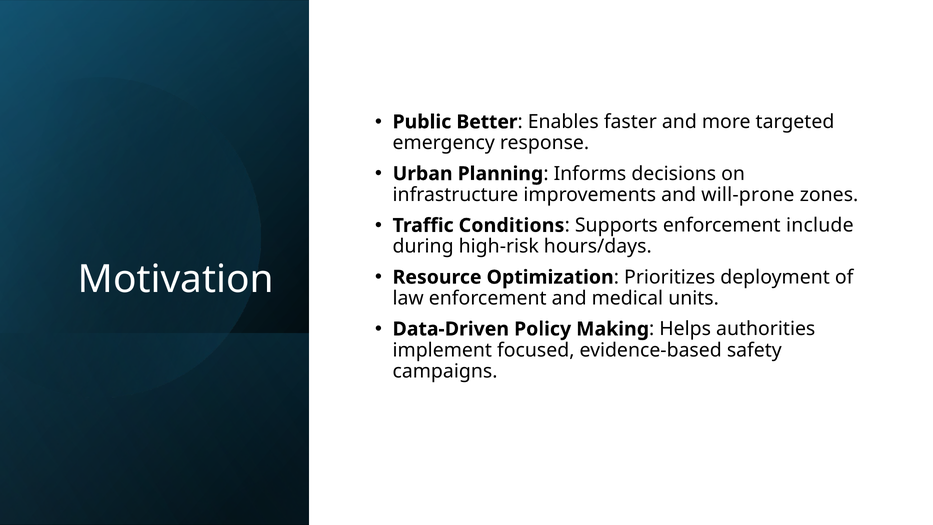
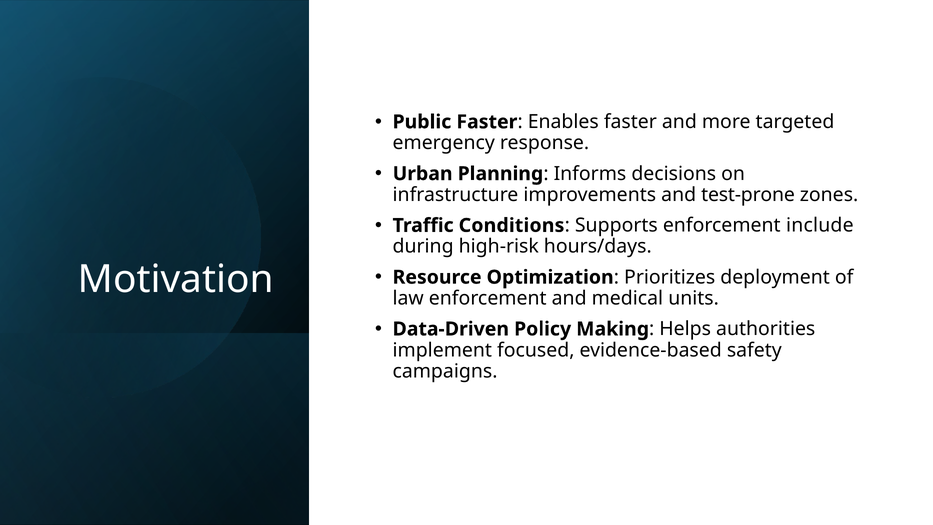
Public Better: Better -> Faster
will-prone: will-prone -> test-prone
